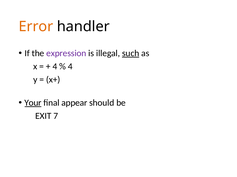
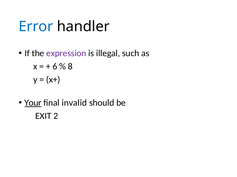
Error colour: orange -> blue
such underline: present -> none
4 at (55, 67): 4 -> 6
4 at (70, 67): 4 -> 8
appear: appear -> invalid
7: 7 -> 2
